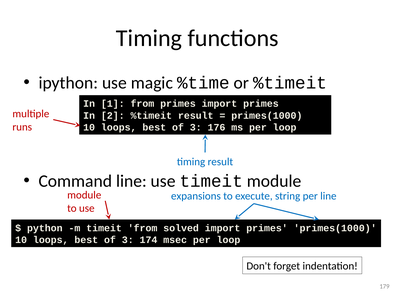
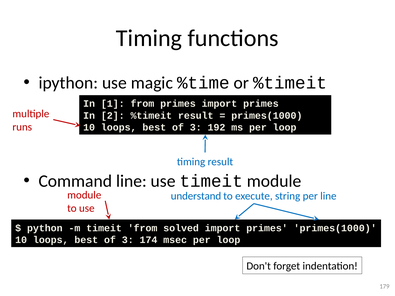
176: 176 -> 192
expansions: expansions -> understand
